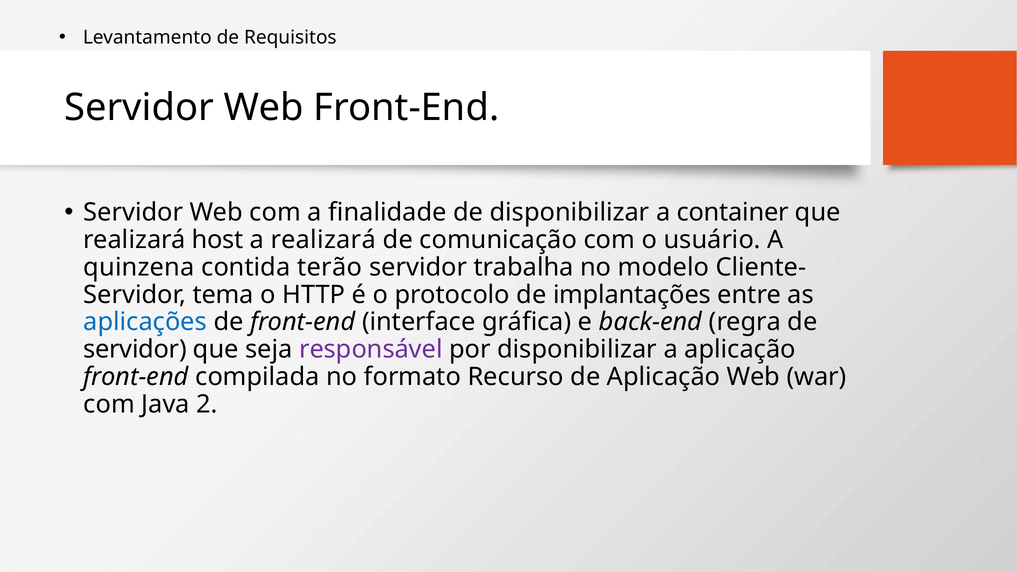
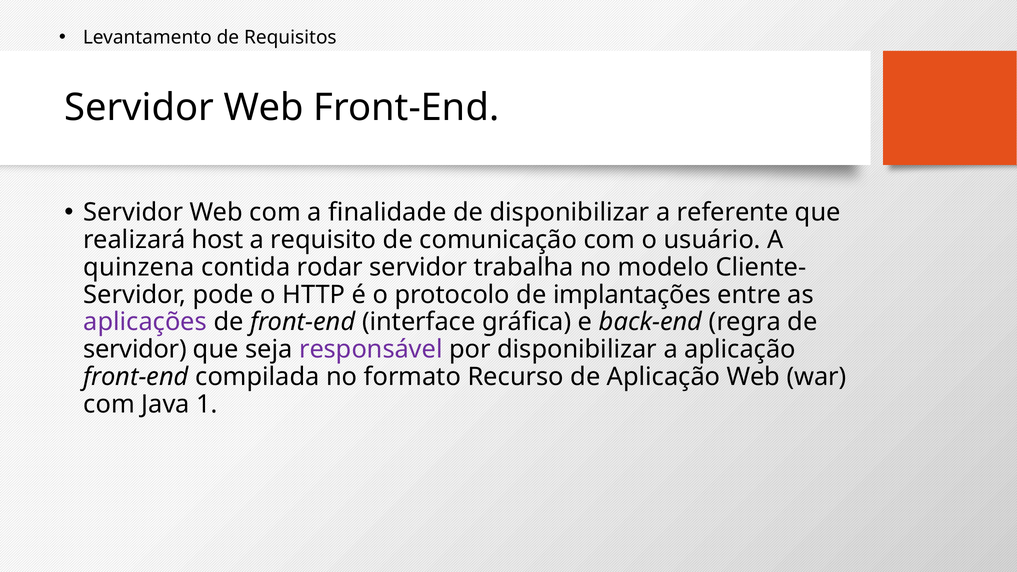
container: container -> referente
a realizará: realizará -> requisito
terão: terão -> rodar
tema: tema -> pode
aplicações colour: blue -> purple
2: 2 -> 1
